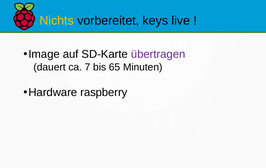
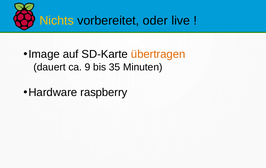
keys: keys -> oder
übertragen colour: purple -> orange
7: 7 -> 9
65: 65 -> 35
